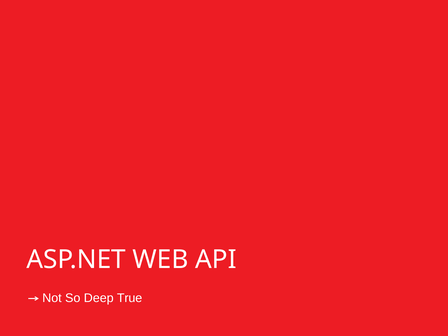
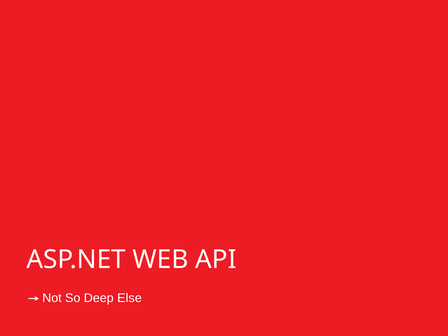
True: True -> Else
